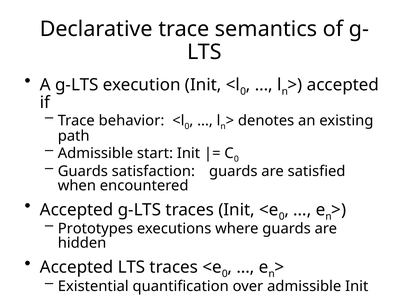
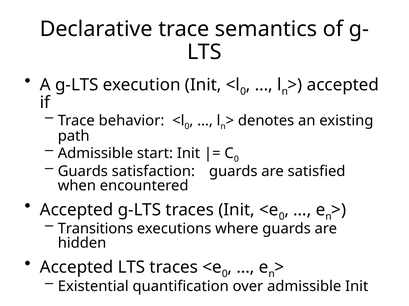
Prototypes: Prototypes -> Transitions
